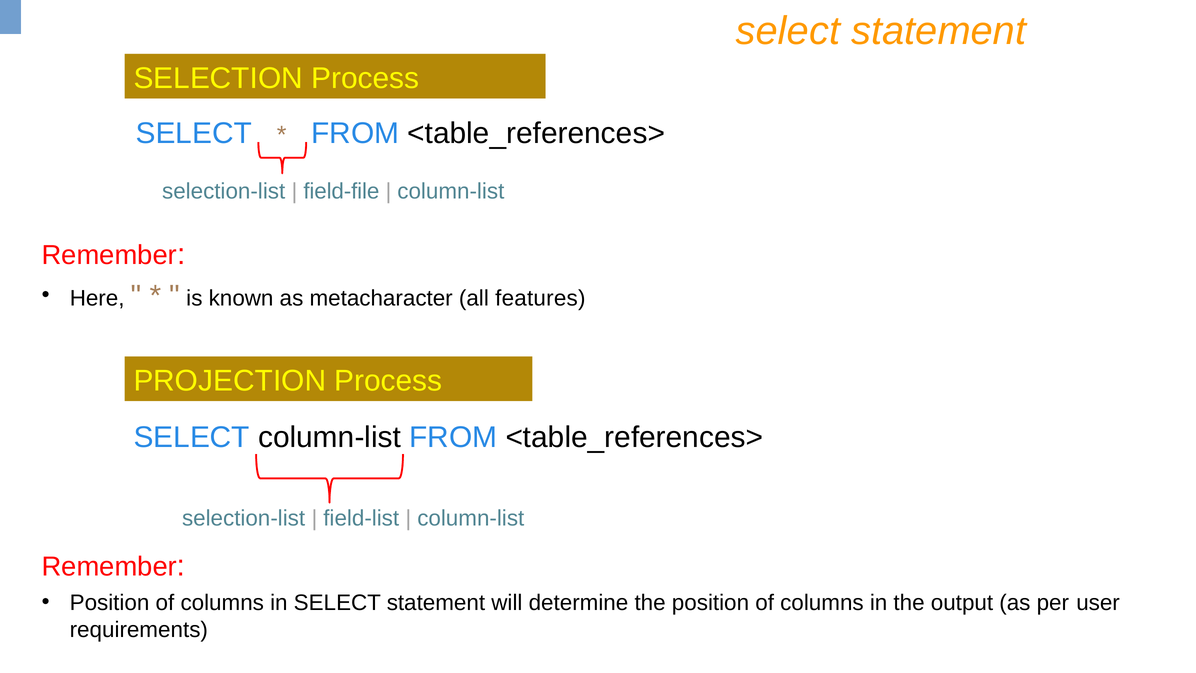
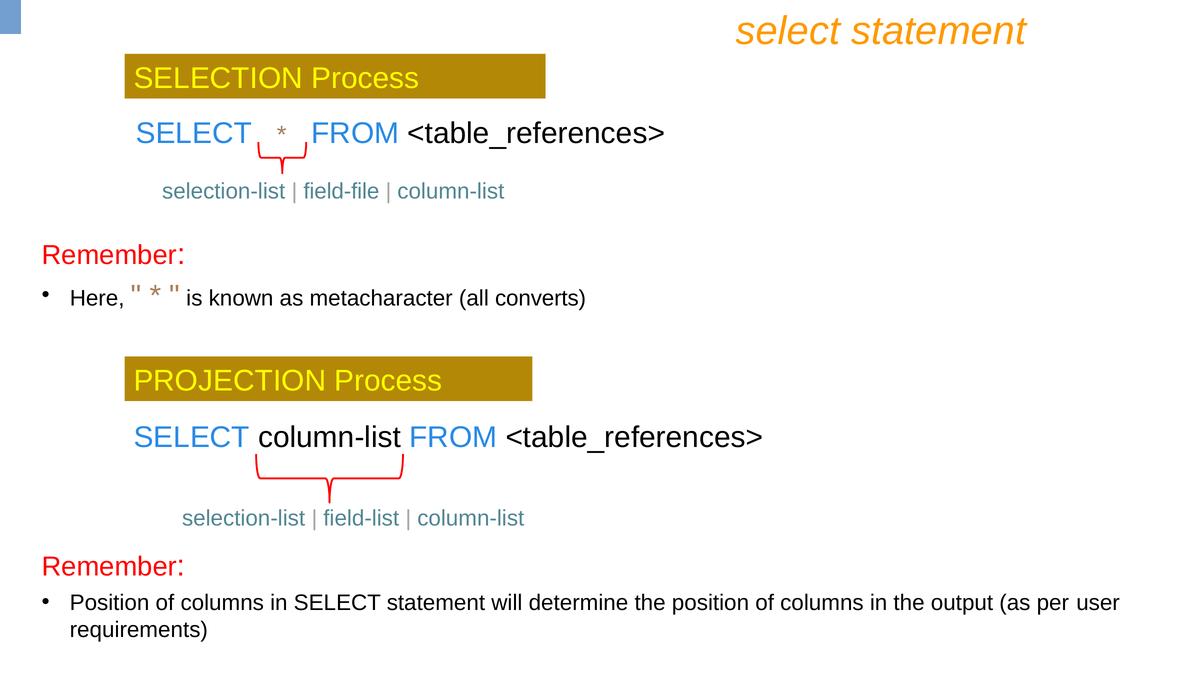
features: features -> converts
